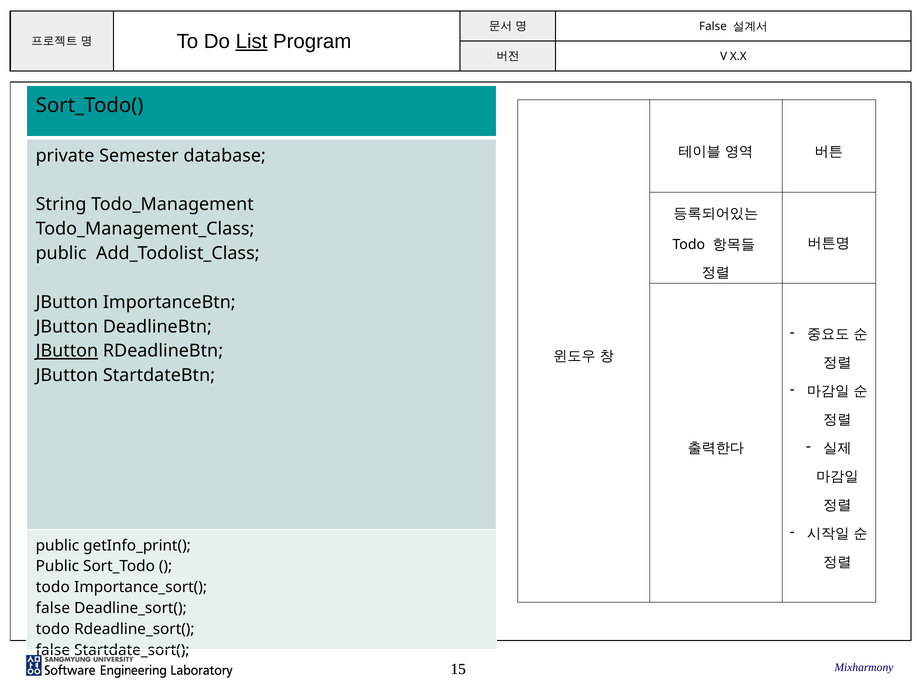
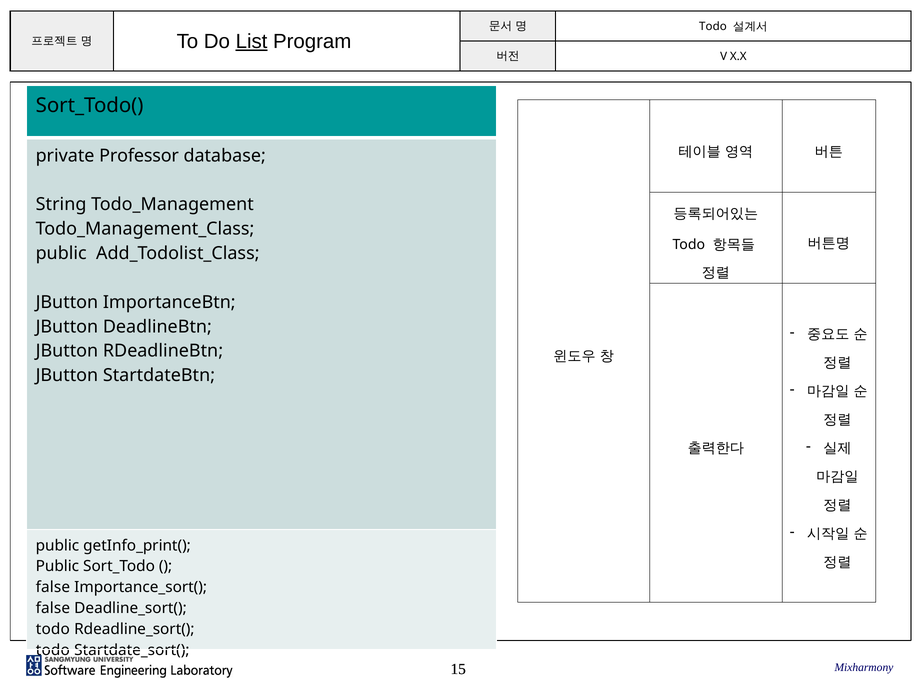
False at (713, 27): False -> Todo
Semester: Semester -> Professor
JButton at (67, 351) underline: present -> none
todo at (53, 588): todo -> false
false at (53, 650): false -> todo
